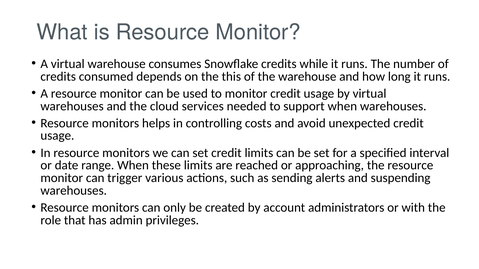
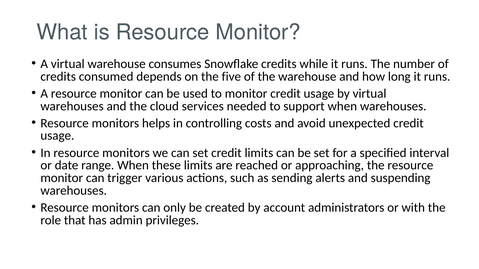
this: this -> five
